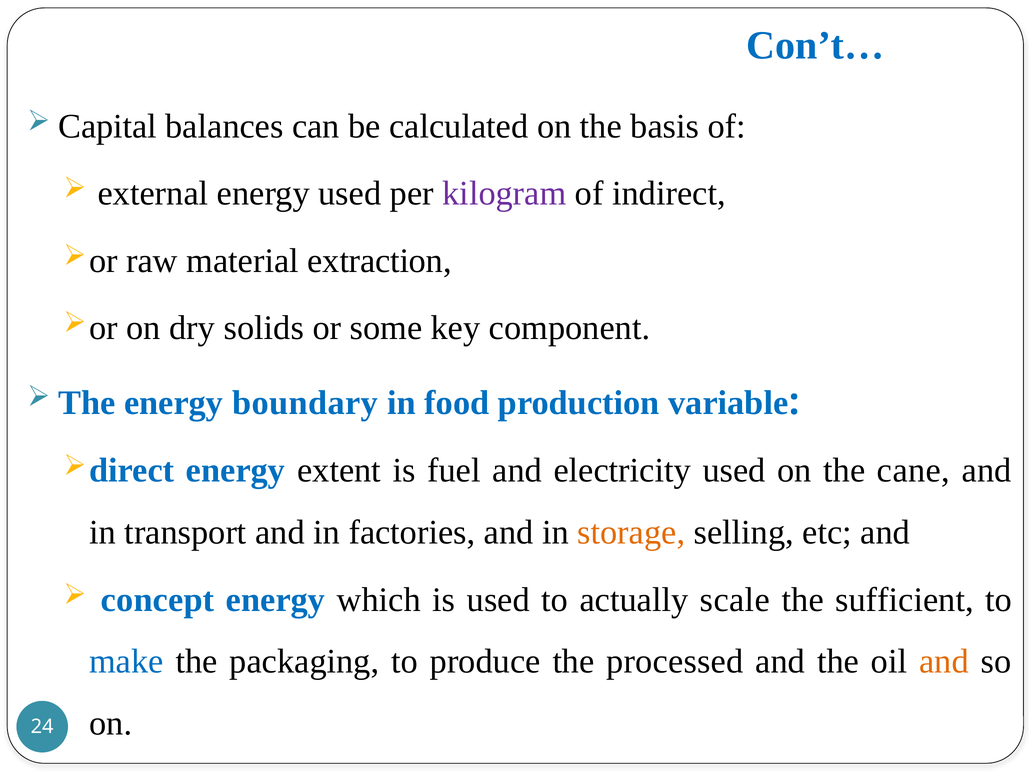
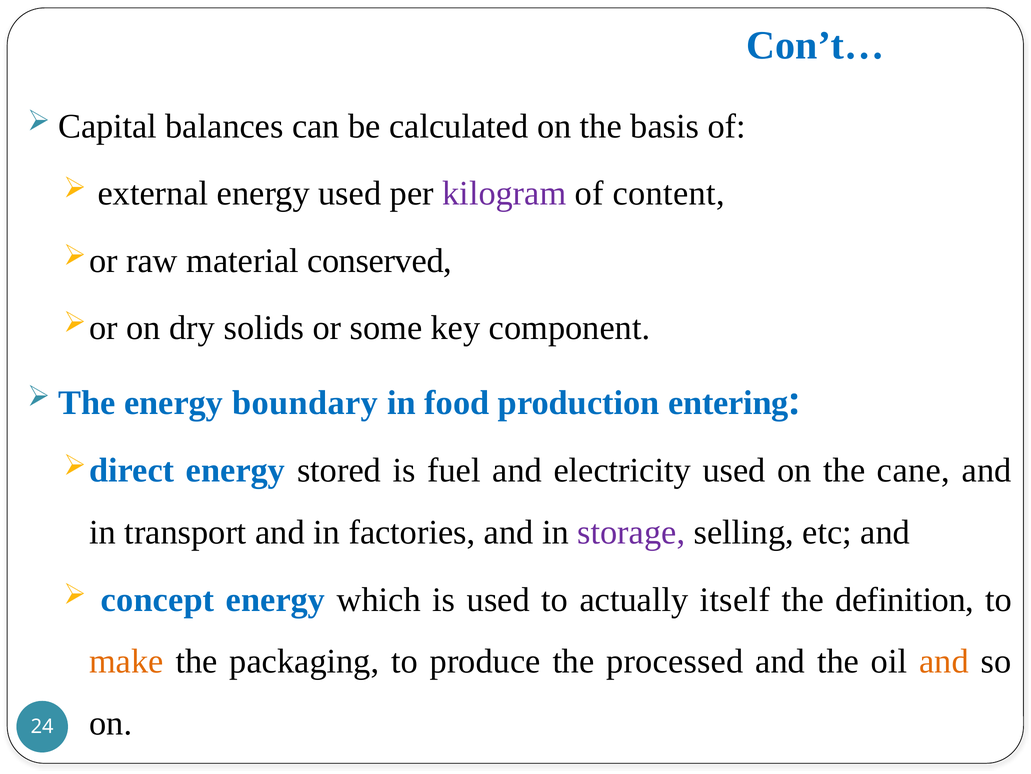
indirect: indirect -> content
extraction: extraction -> conserved
variable: variable -> entering
extent: extent -> stored
storage colour: orange -> purple
scale: scale -> itself
sufficient: sufficient -> definition
make colour: blue -> orange
